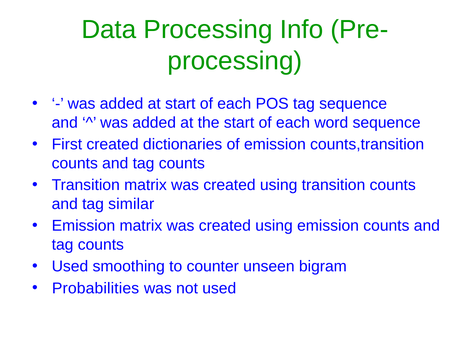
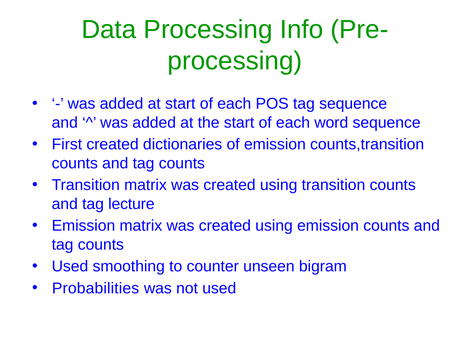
similar: similar -> lecture
